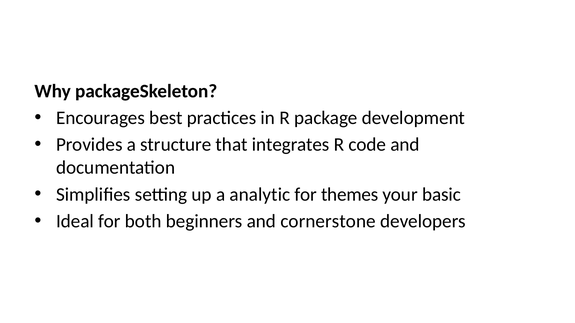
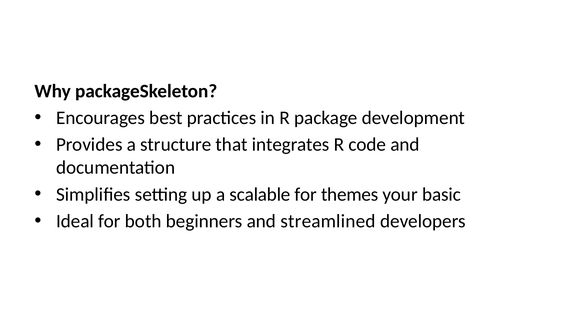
analytic: analytic -> scalable
cornerstone: cornerstone -> streamlined
